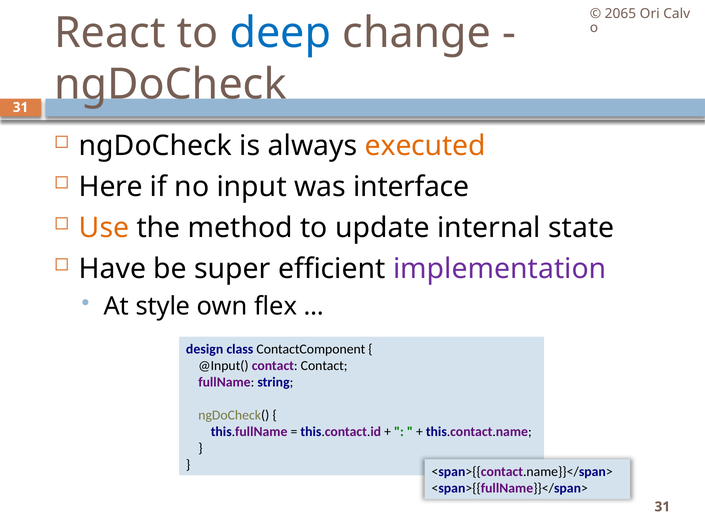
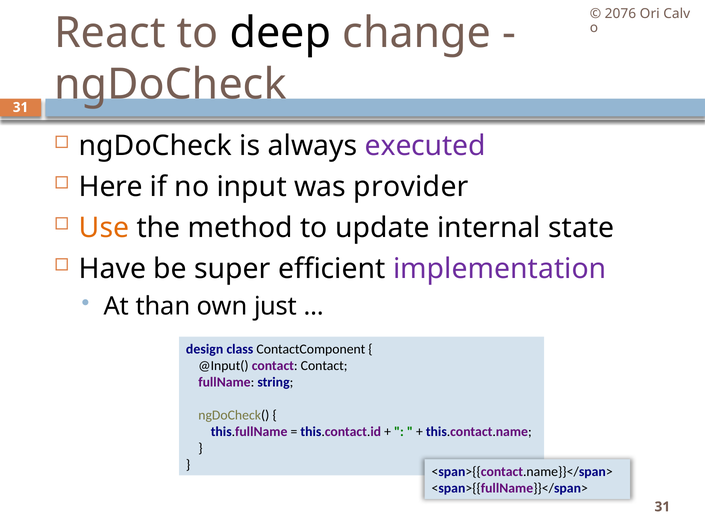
2065: 2065 -> 2076
deep colour: blue -> black
executed colour: orange -> purple
interface: interface -> provider
style: style -> than
flex: flex -> just
